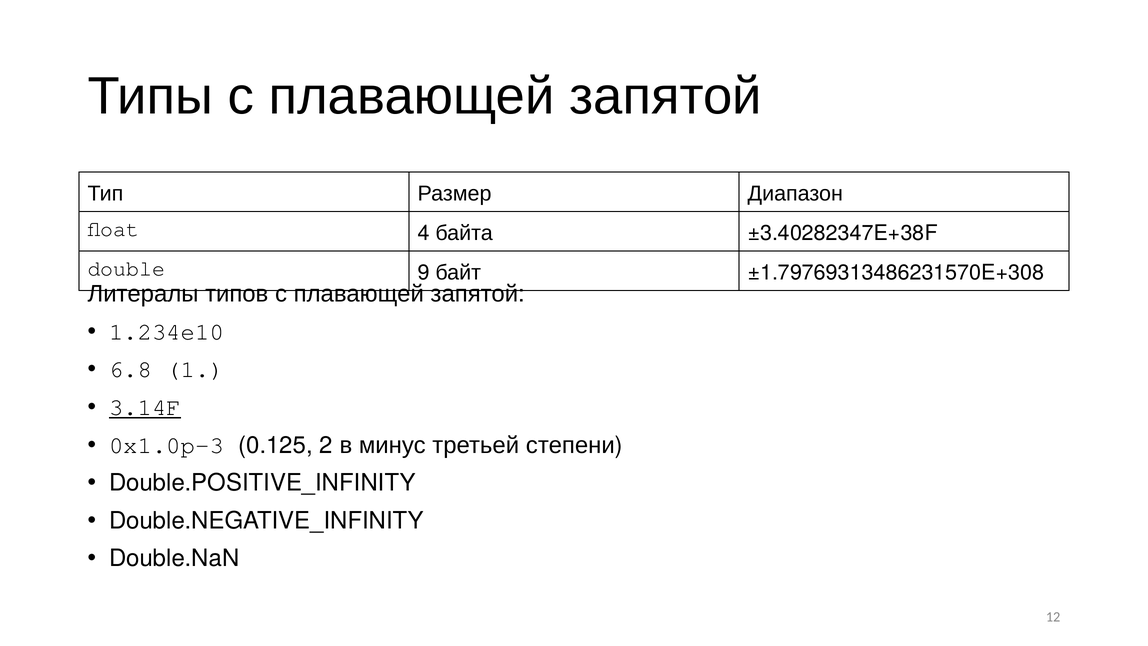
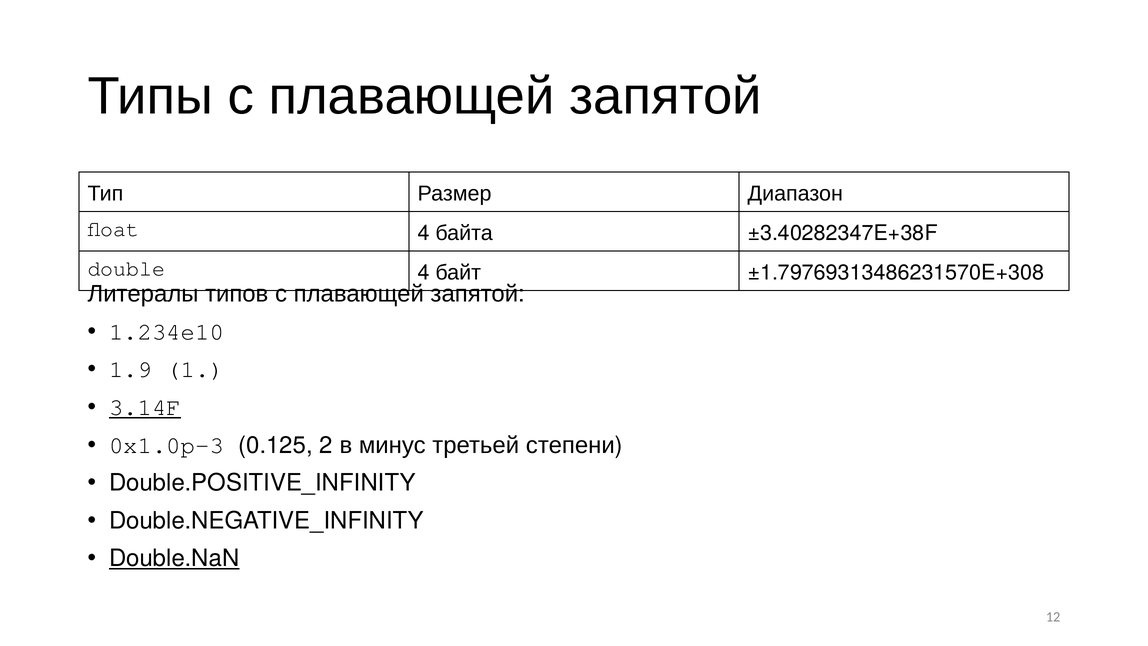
double 9: 9 -> 4
6.8: 6.8 -> 1.9
Double.NaN underline: none -> present
